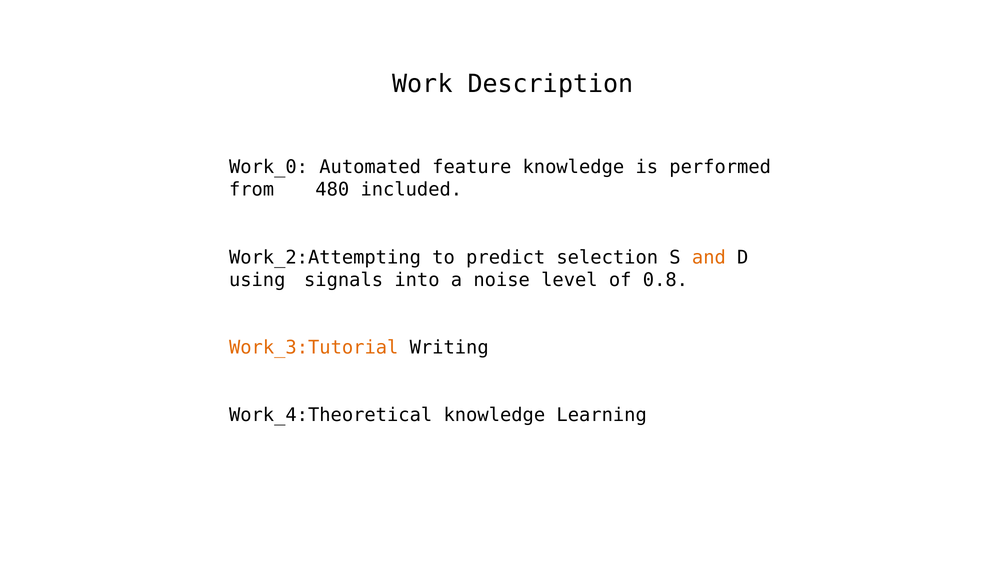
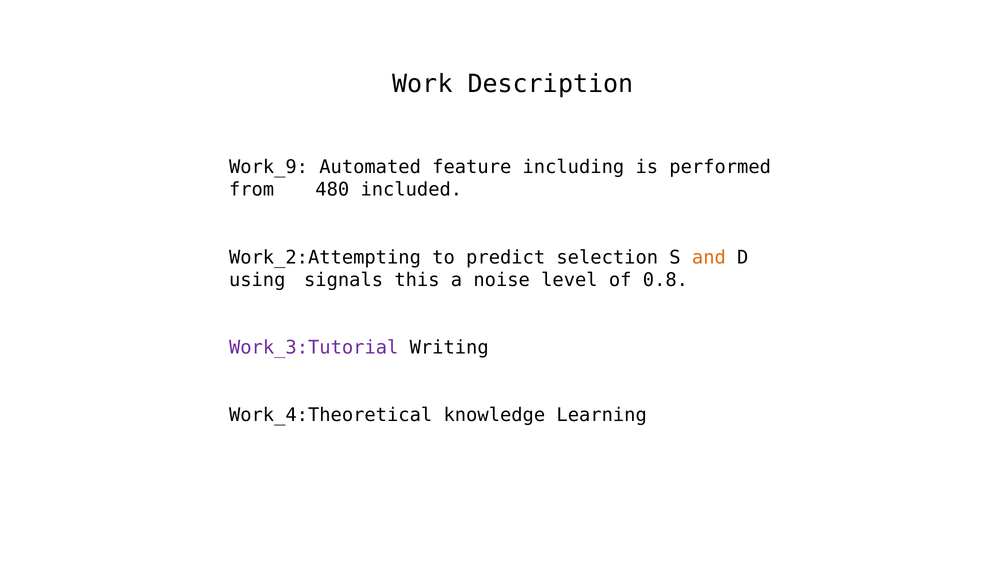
Work_0: Work_0 -> Work_9
feature knowledge: knowledge -> including
into: into -> this
Work_3:Tutorial colour: orange -> purple
